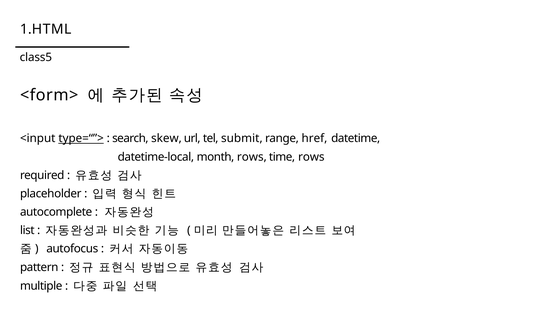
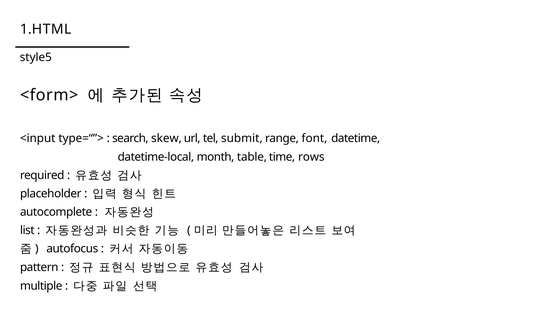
class5: class5 -> style5
type=“”> underline: present -> none
href: href -> font
month rows: rows -> table
